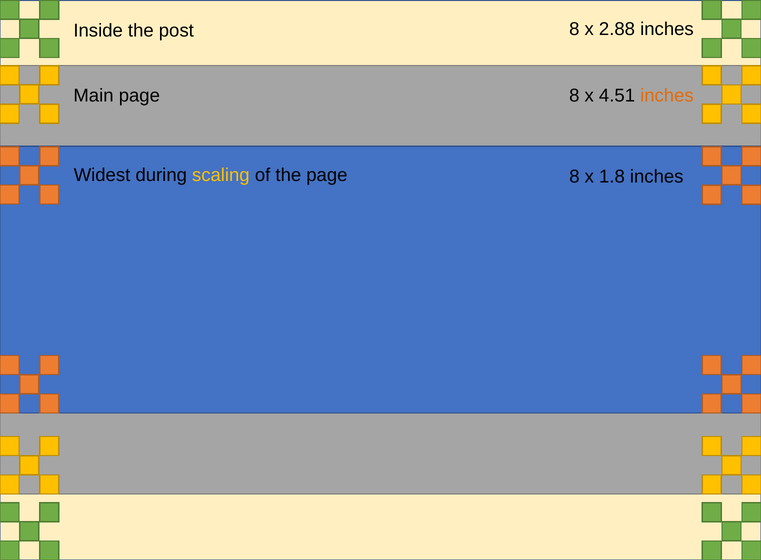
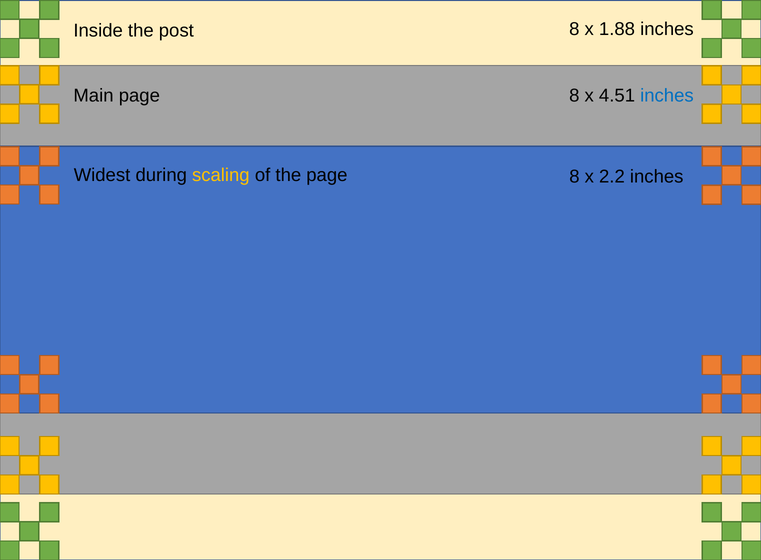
2.88: 2.88 -> 1.88
inches at (667, 95) colour: orange -> blue
1.8: 1.8 -> 2.2
